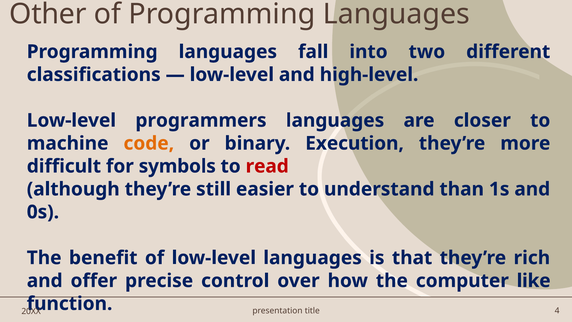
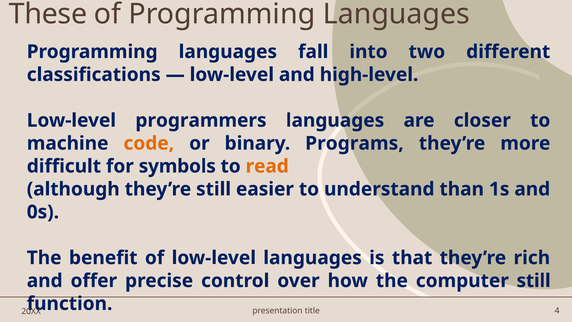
Other: Other -> These
Execution: Execution -> Programs
read colour: red -> orange
computer like: like -> still
